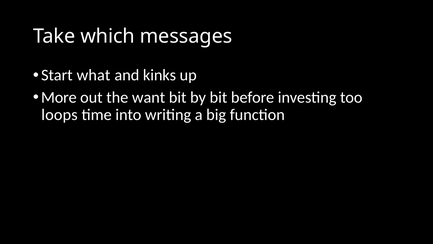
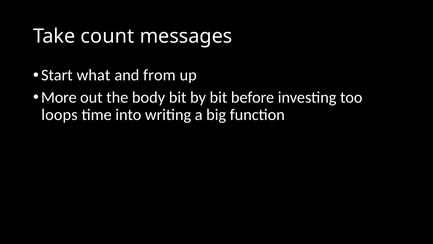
which: which -> count
kinks: kinks -> from
want: want -> body
